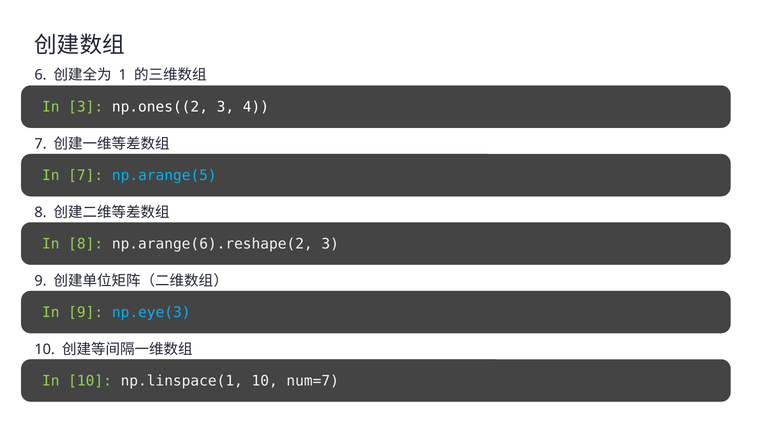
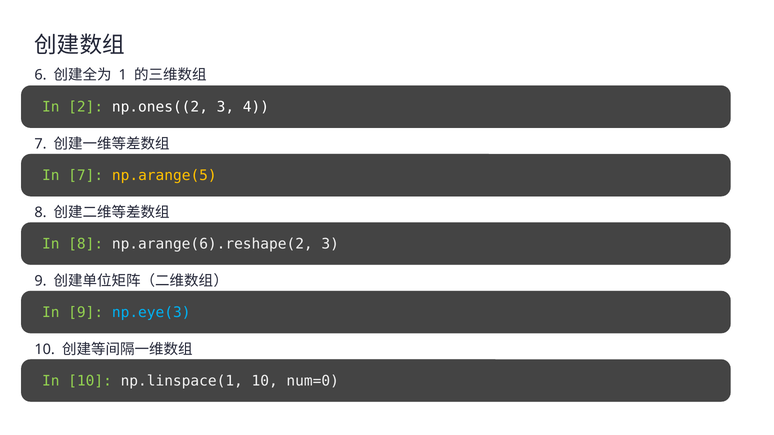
In 3: 3 -> 2
np.arange(5 colour: light blue -> yellow
num=7: num=7 -> num=0
